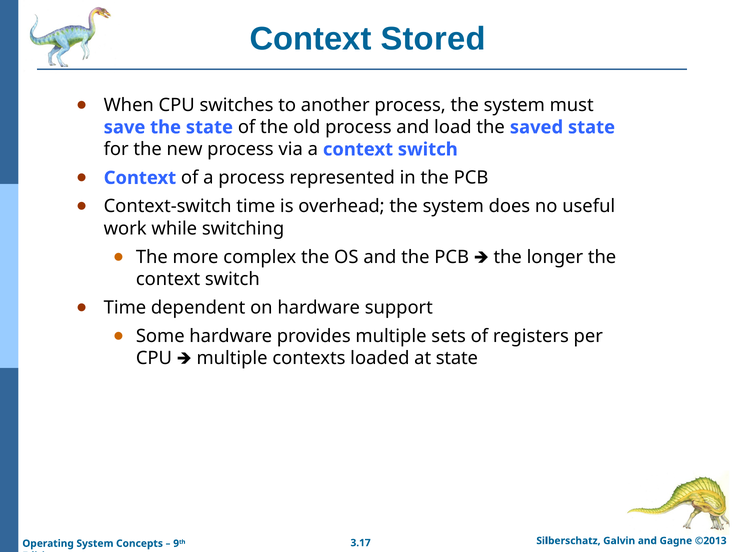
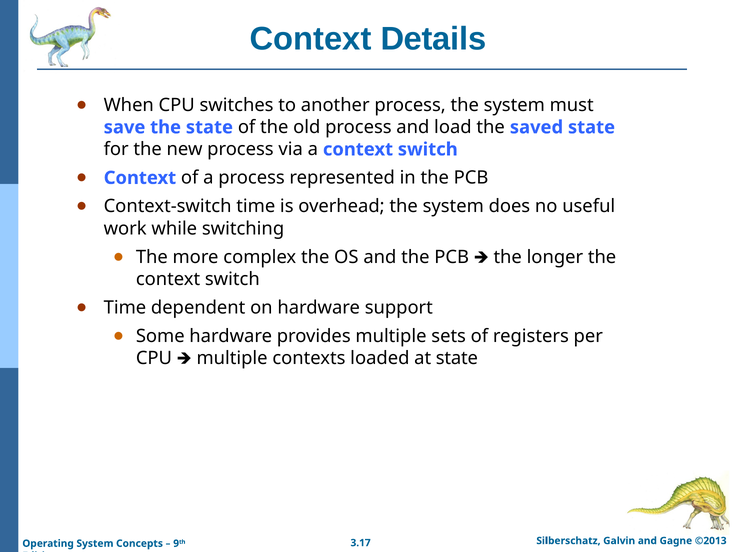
Stored: Stored -> Details
